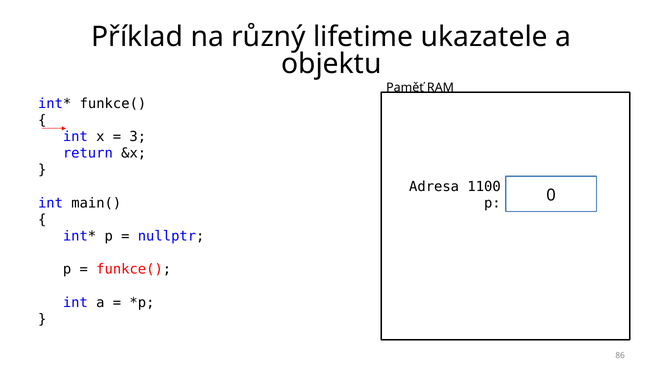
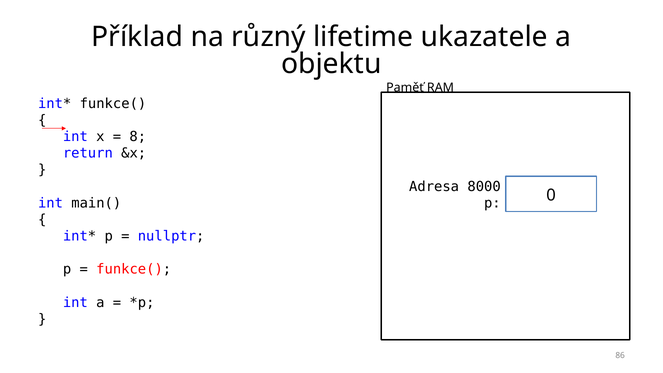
3: 3 -> 8
1100: 1100 -> 8000
